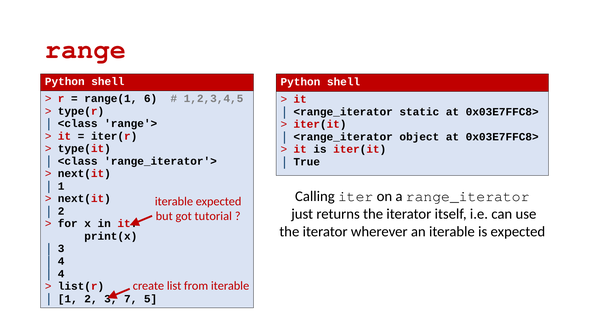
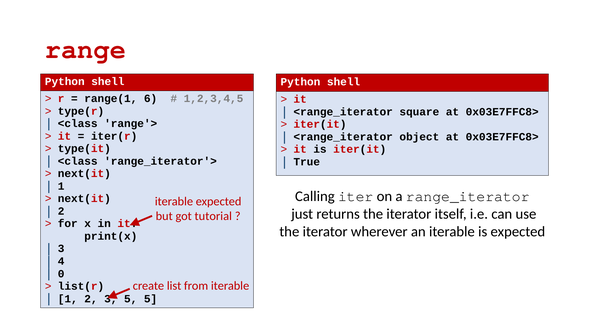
static: static -> square
4 at (61, 274): 4 -> 0
7 at (131, 299): 7 -> 5
